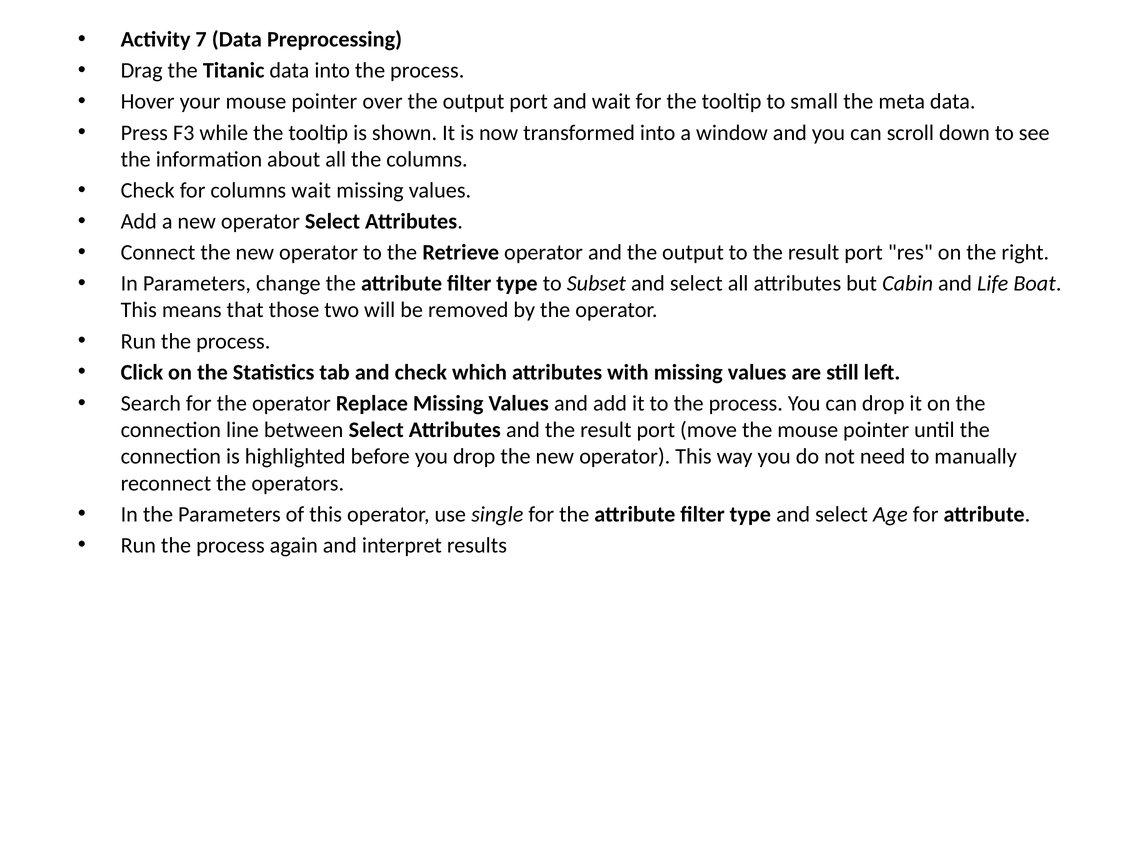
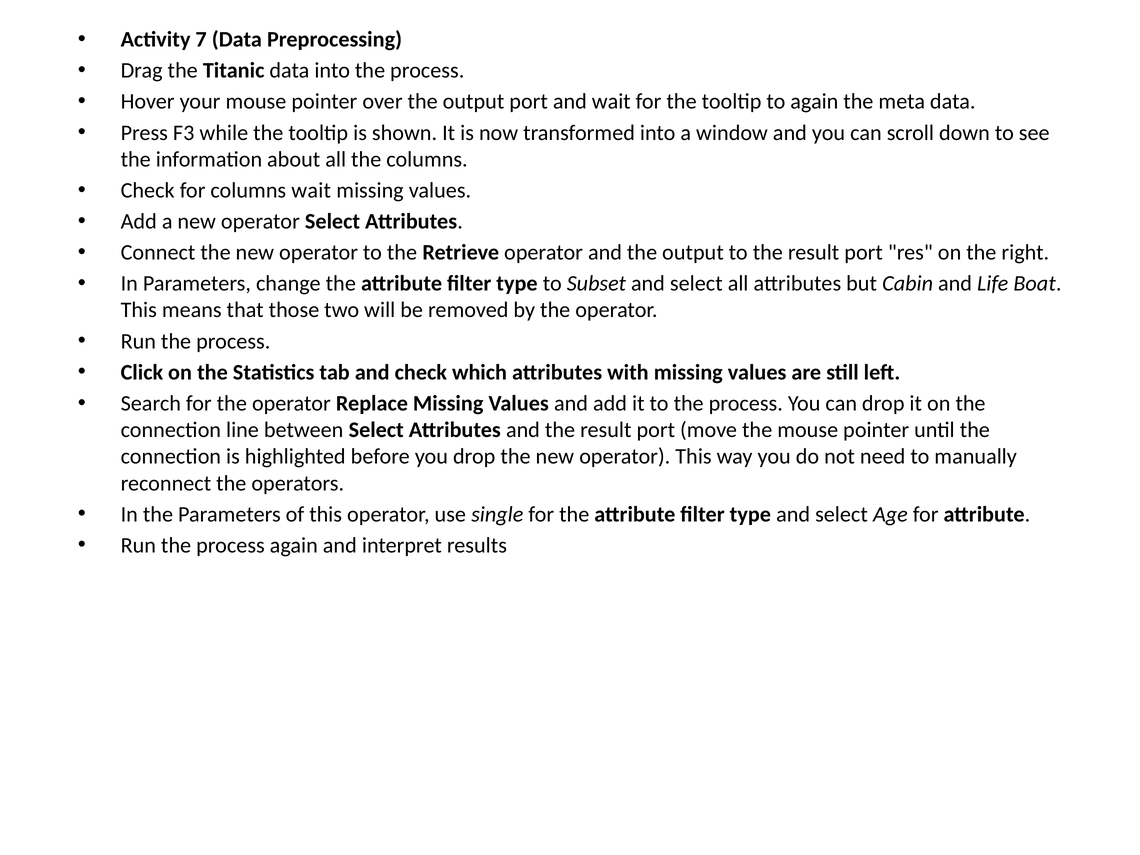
to small: small -> again
